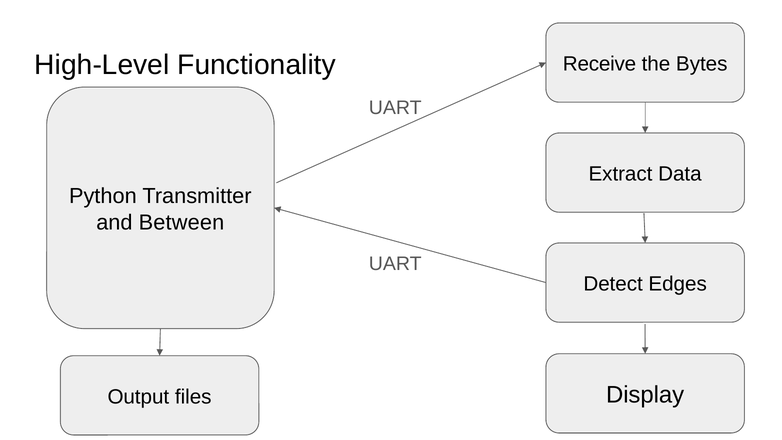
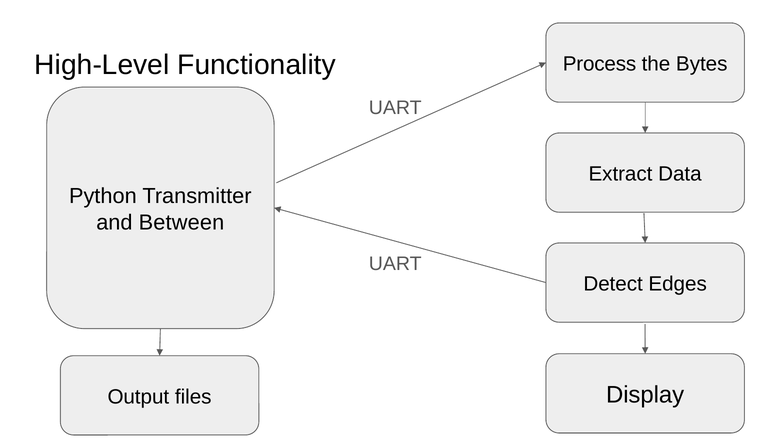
Receive: Receive -> Process
